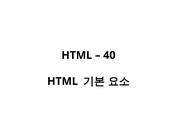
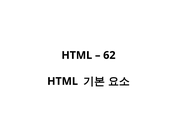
40: 40 -> 62
